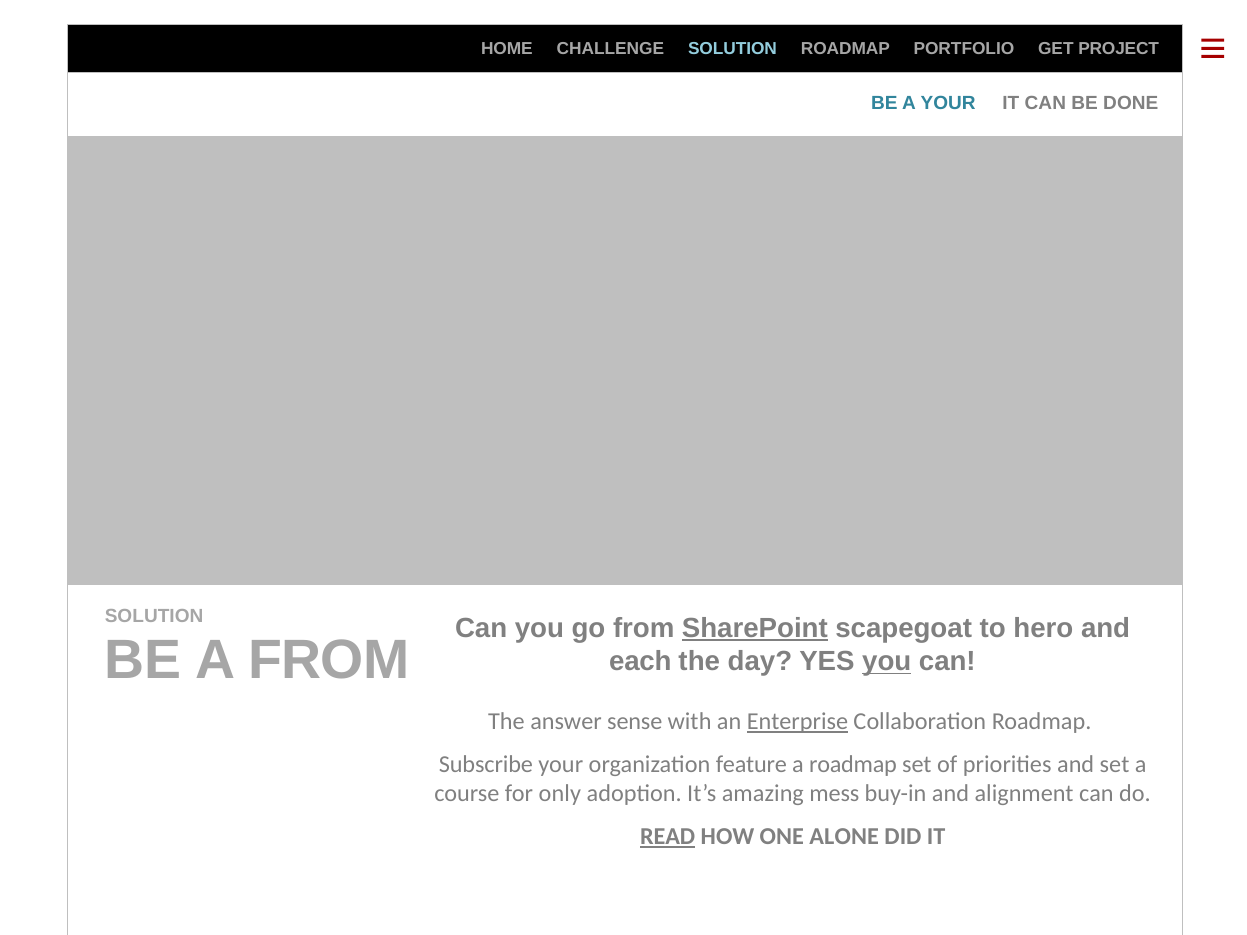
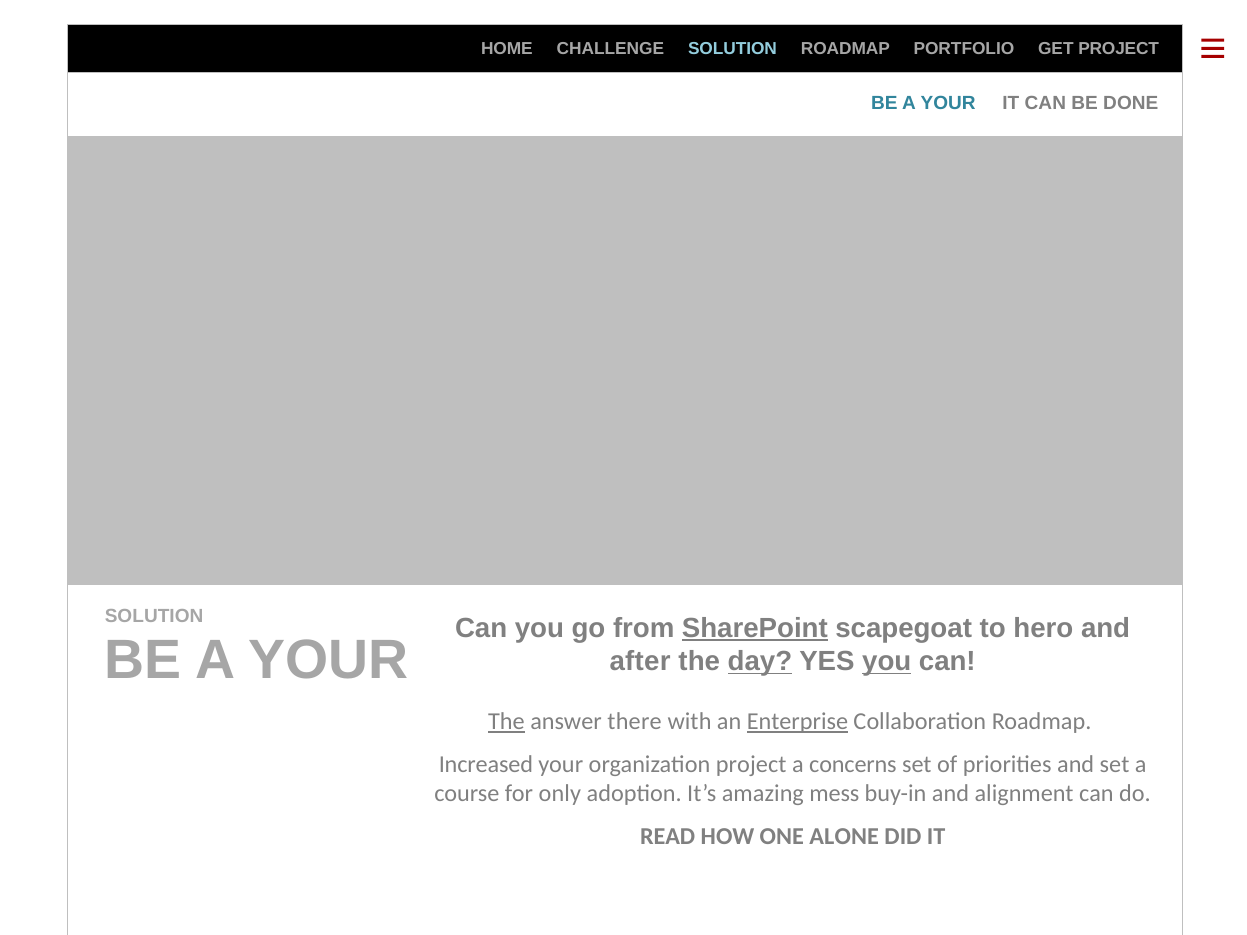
FROM at (329, 661): FROM -> YOUR
each: each -> after
day underline: none -> present
The at (506, 722) underline: none -> present
sense: sense -> there
Subscribe: Subscribe -> Increased
organization feature: feature -> project
a roadmap: roadmap -> concerns
READ underline: present -> none
